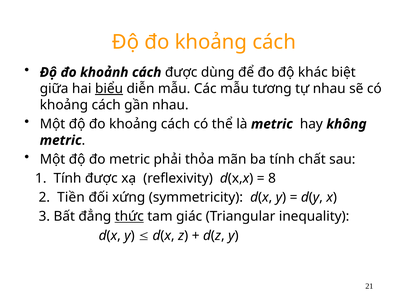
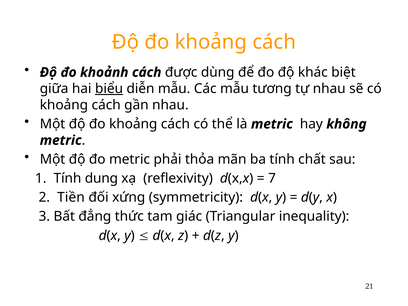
Tính được: được -> dung
8: 8 -> 7
thức underline: present -> none
